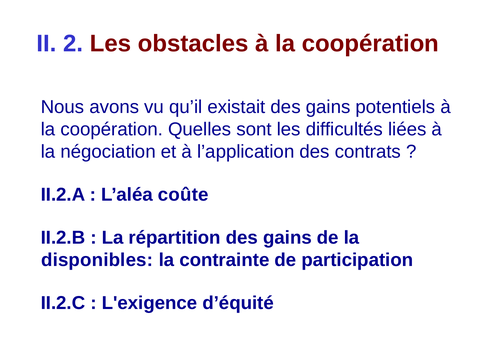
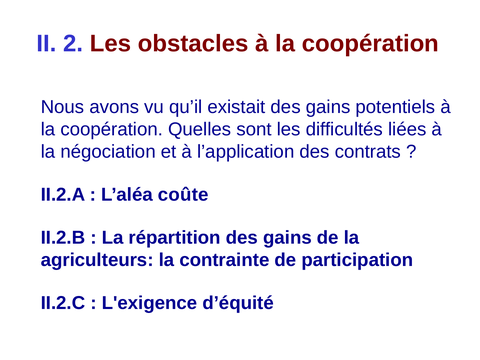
disponibles: disponibles -> agriculteurs
